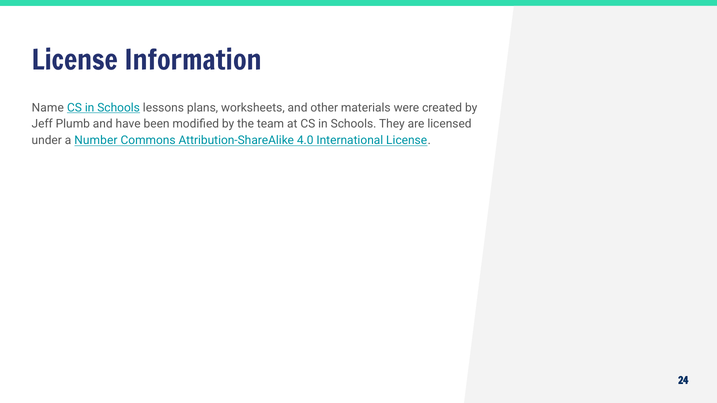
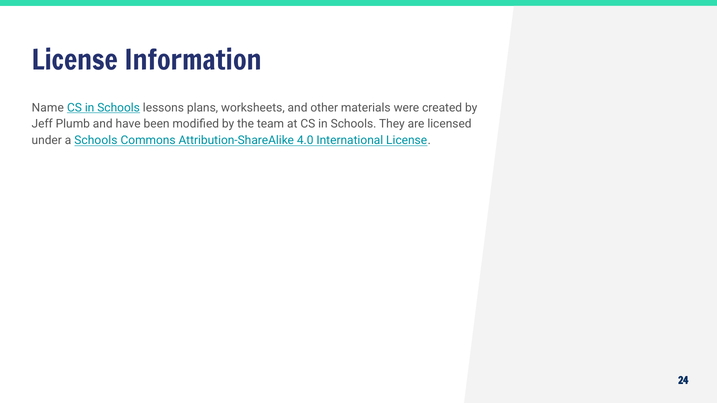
a Number: Number -> Schools
